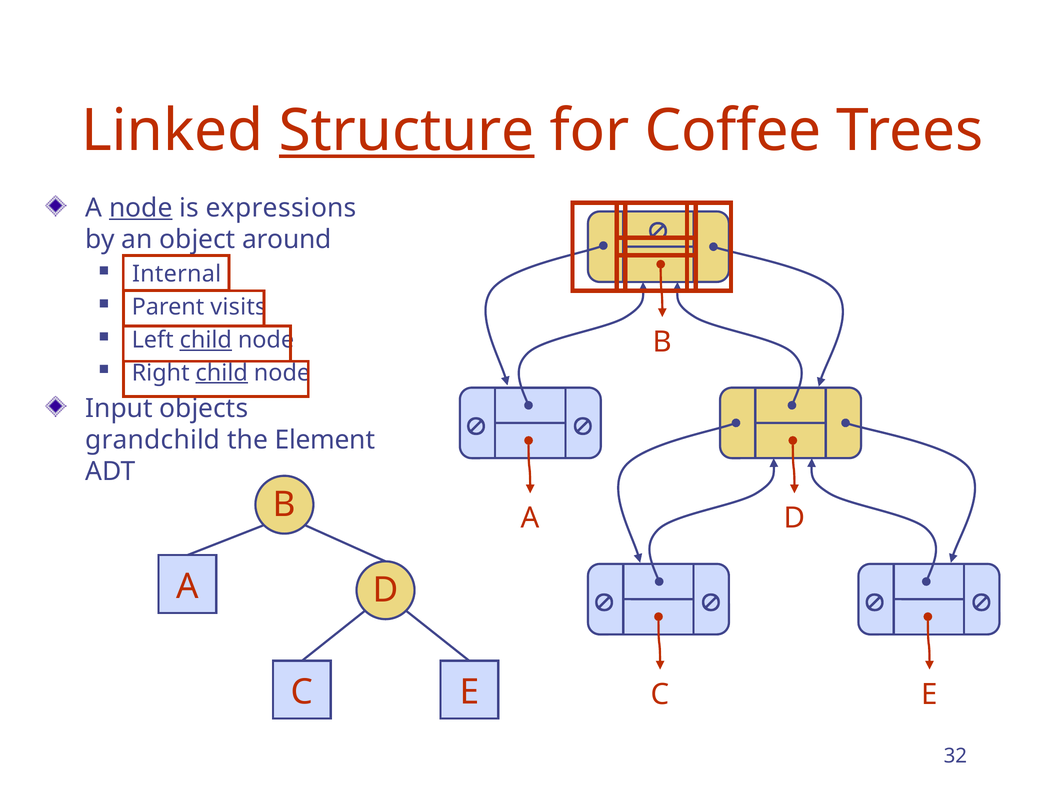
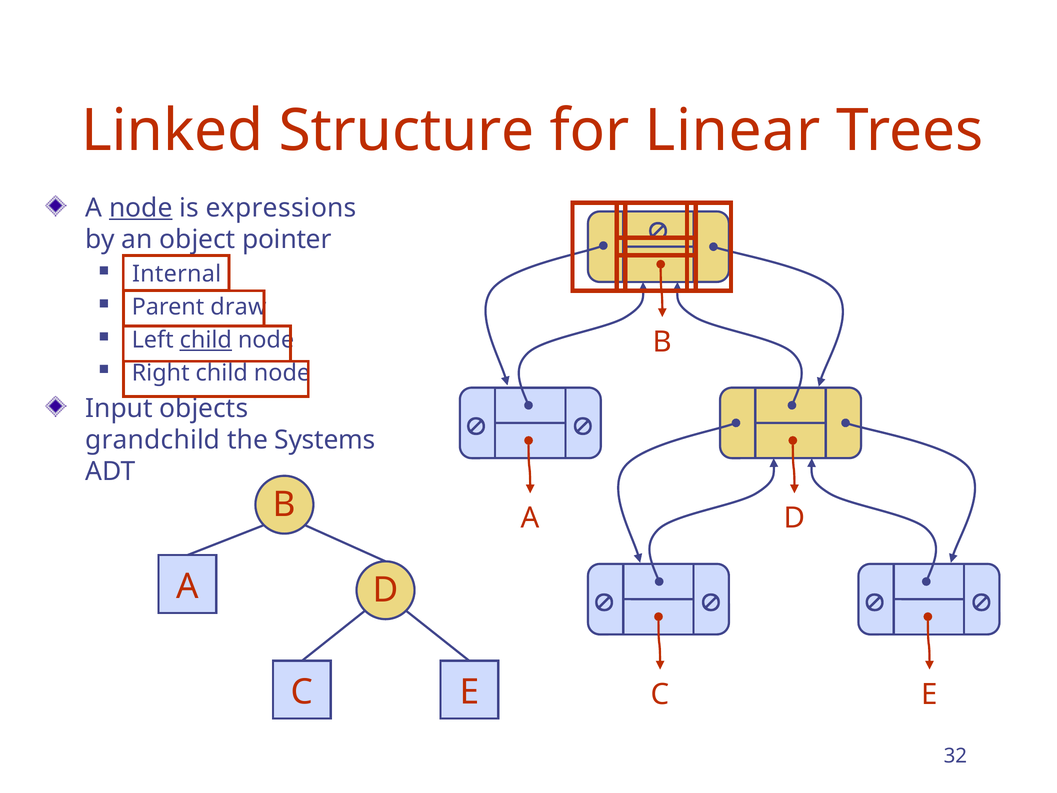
Structure underline: present -> none
Coffee: Coffee -> Linear
around: around -> pointer
visits: visits -> draw
child at (222, 373) underline: present -> none
Element: Element -> Systems
